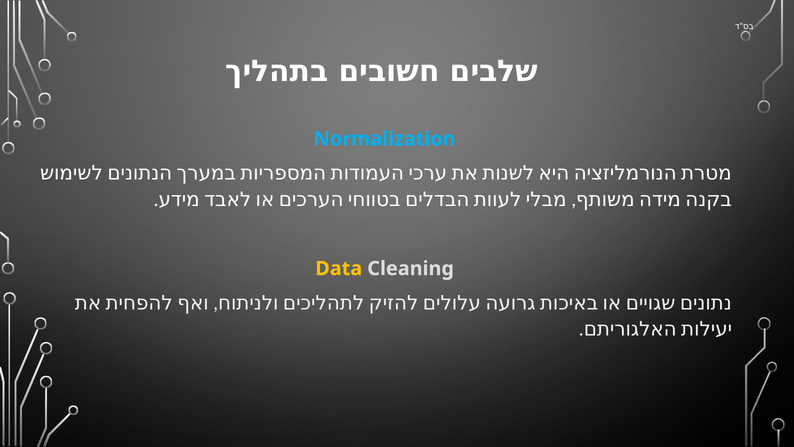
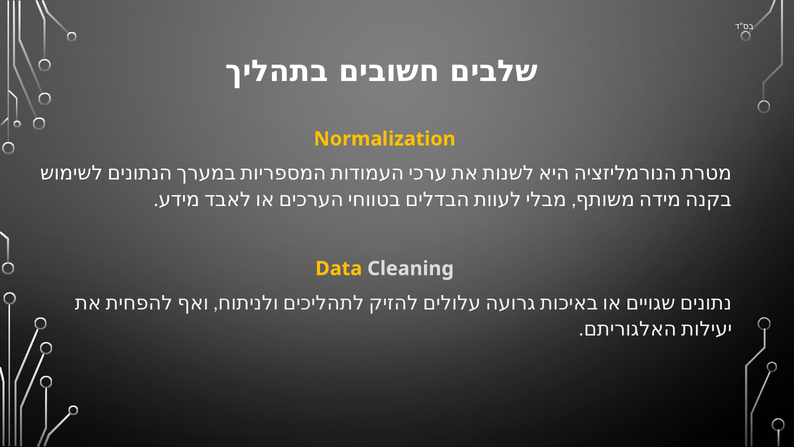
Normalization colour: light blue -> yellow
